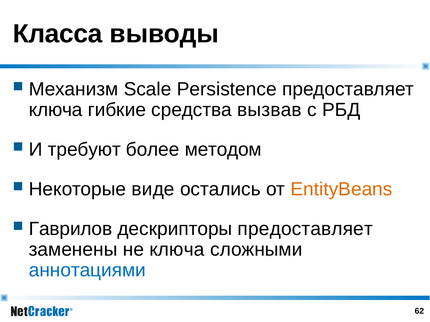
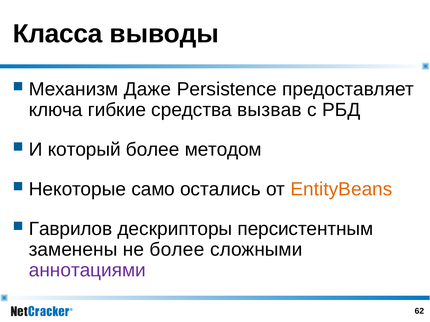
Scale: Scale -> Даже
требуют: требуют -> который
виде: виде -> само
дескрипторы предоставляет: предоставляет -> персистентным
не ключа: ключа -> более
аннотациями colour: blue -> purple
